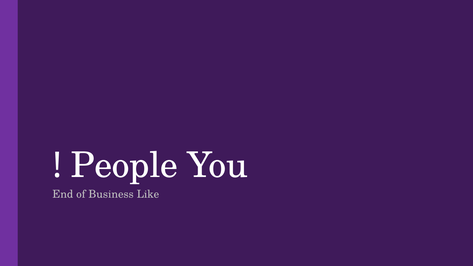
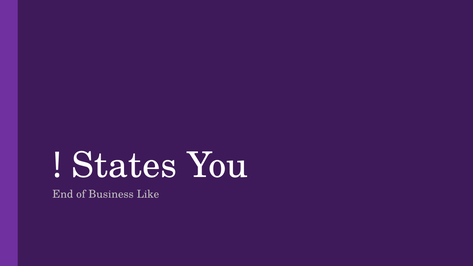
People: People -> States
